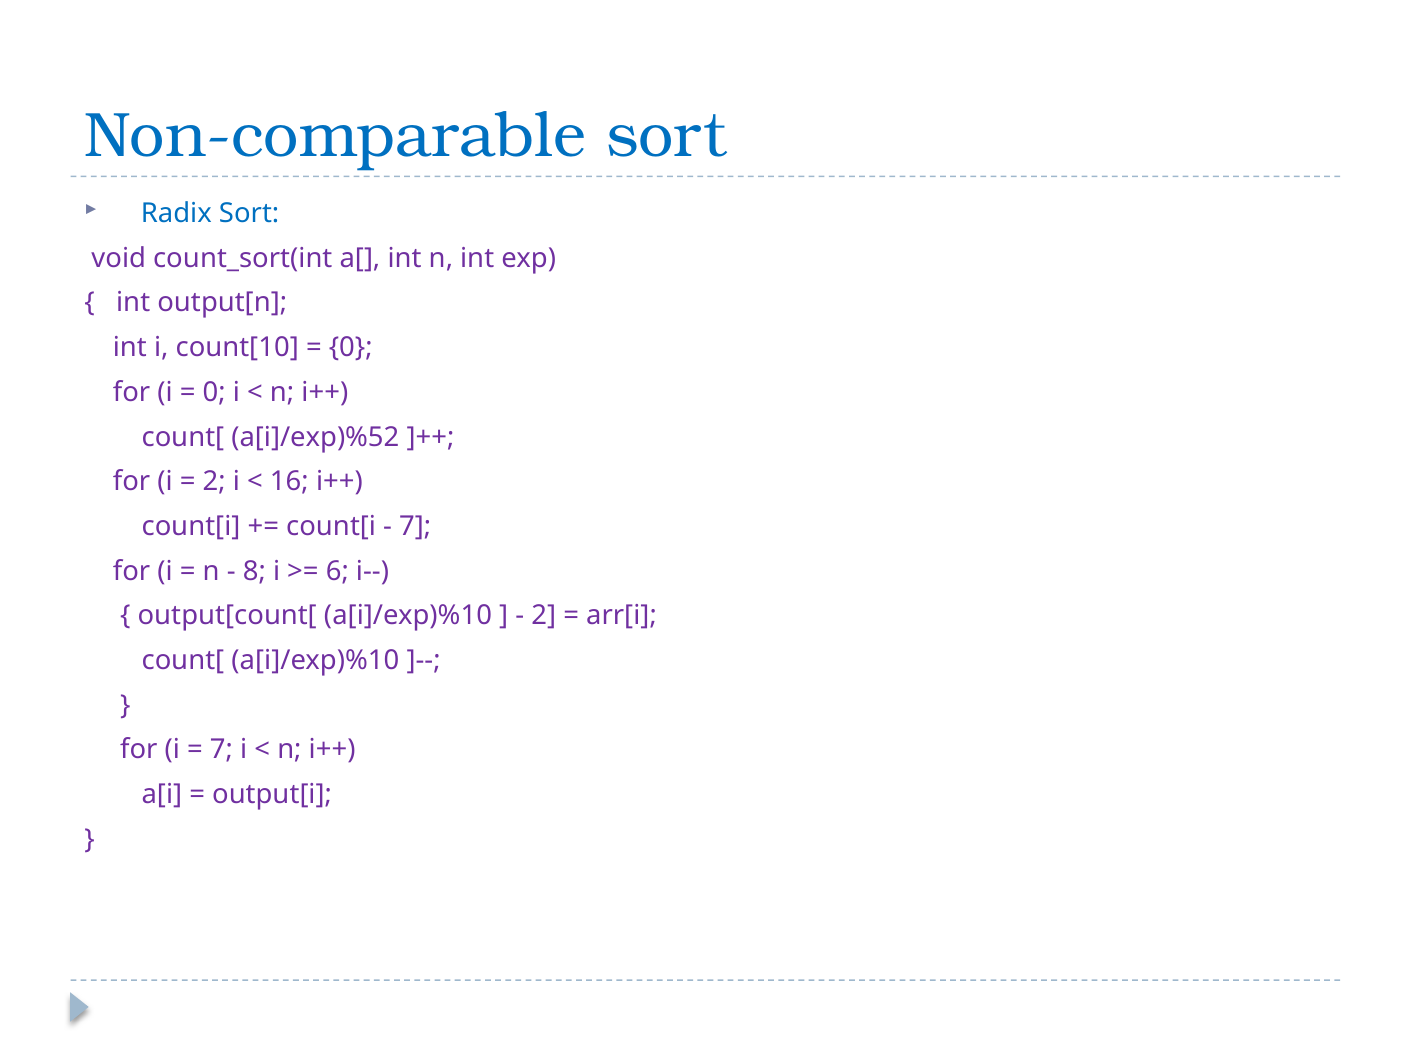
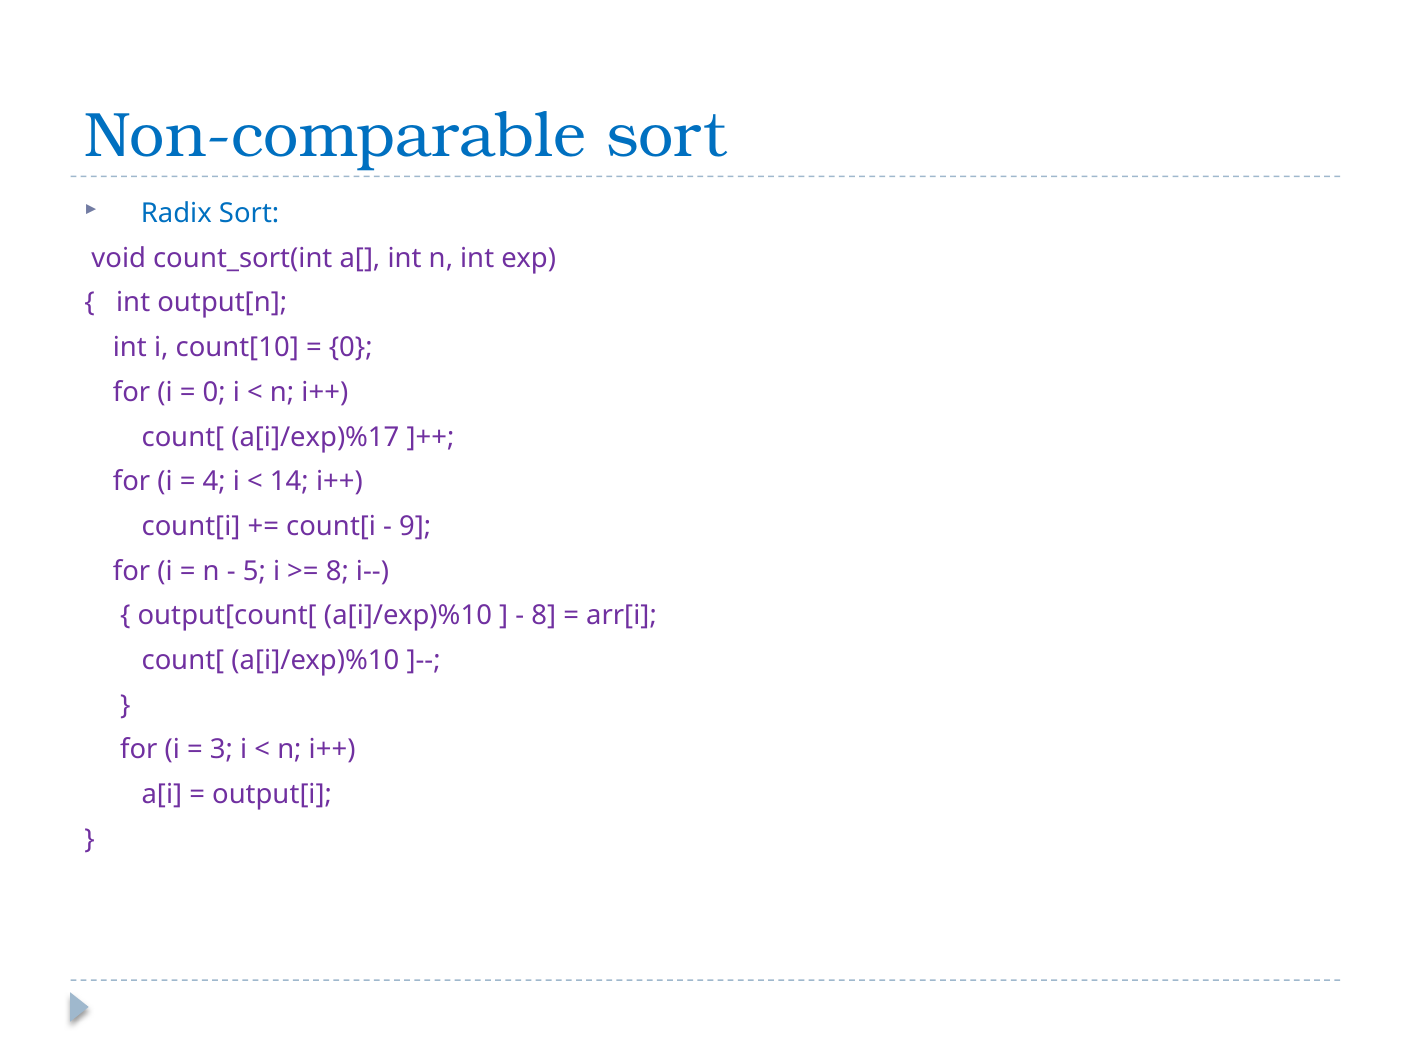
a[i]/exp)%52: a[i]/exp)%52 -> a[i]/exp)%17
2 at (214, 482): 2 -> 4
16: 16 -> 14
7 at (415, 527): 7 -> 9
8: 8 -> 5
6 at (337, 571): 6 -> 8
2 at (544, 616): 2 -> 8
7 at (221, 750): 7 -> 3
